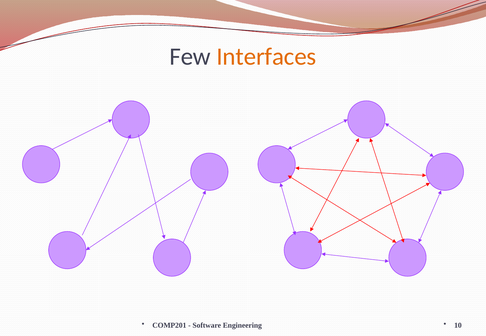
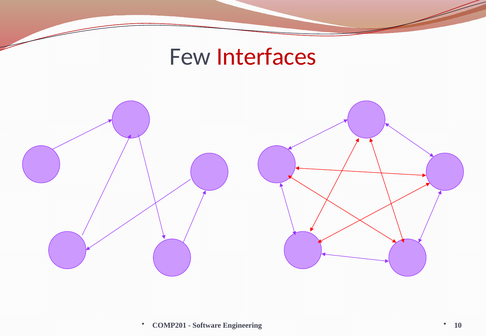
Interfaces colour: orange -> red
